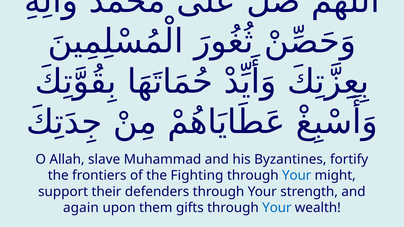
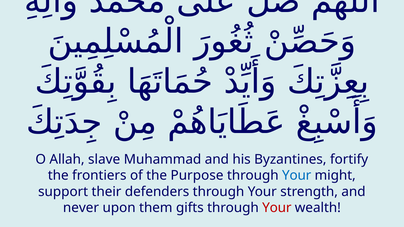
Fighting: Fighting -> Purpose
again: again -> never
Your at (277, 208) colour: blue -> red
